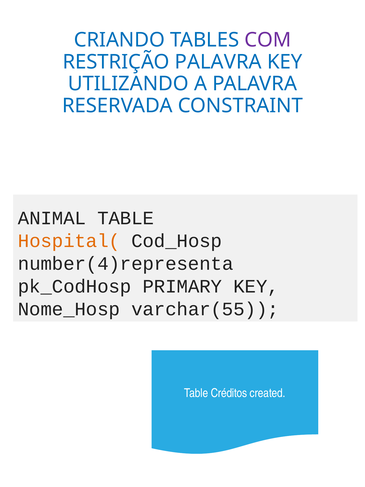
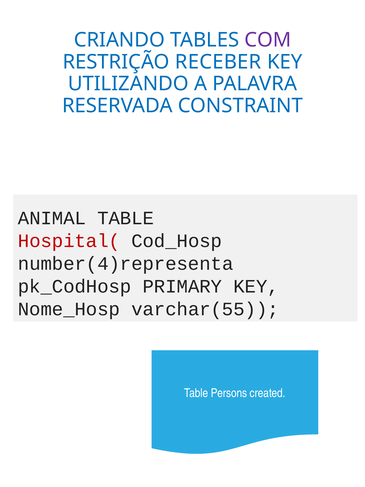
RESTRIÇÃO PALAVRA: PALAVRA -> RECEBER
Hospital( colour: orange -> red
Créditos: Créditos -> Persons
